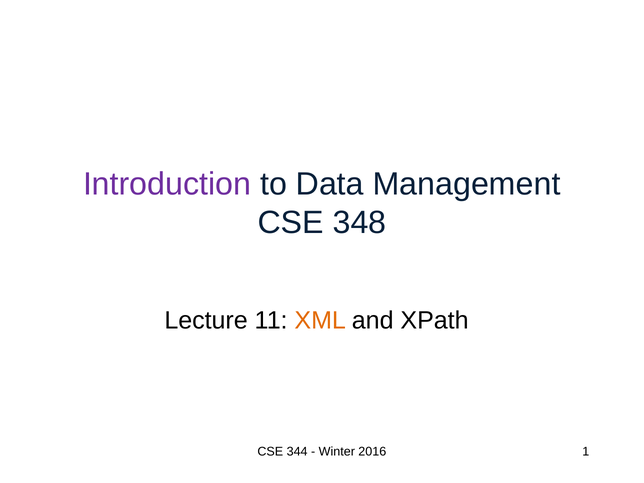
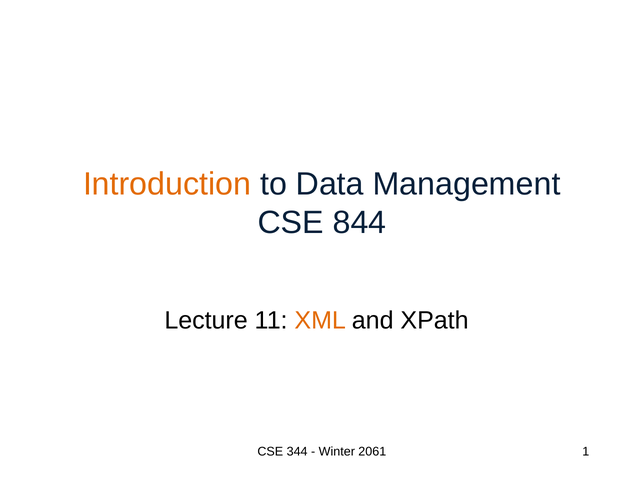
Introduction colour: purple -> orange
348: 348 -> 844
2016: 2016 -> 2061
